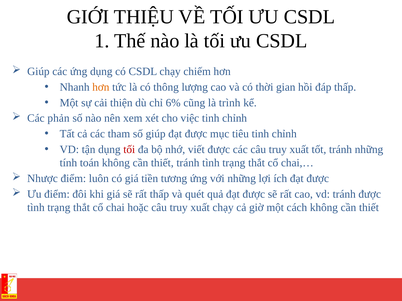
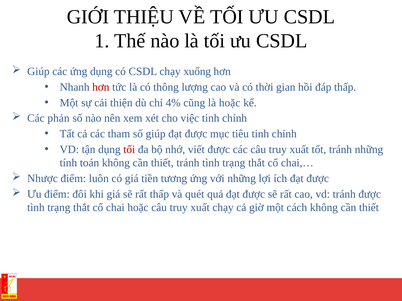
chiếm: chiếm -> xuống
hơn at (101, 87) colour: orange -> red
6%: 6% -> 4%
là trình: trình -> hoặc
